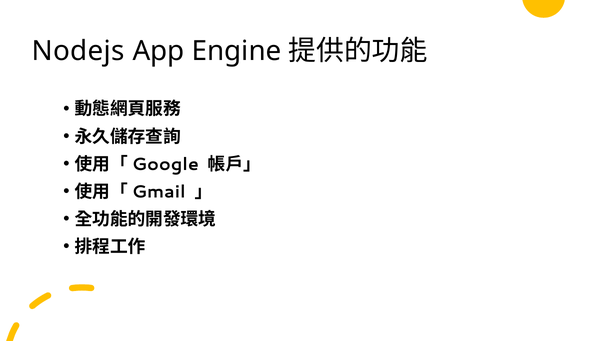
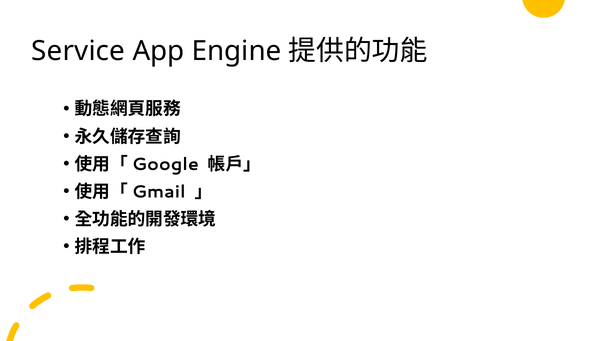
Nodejs: Nodejs -> Service
